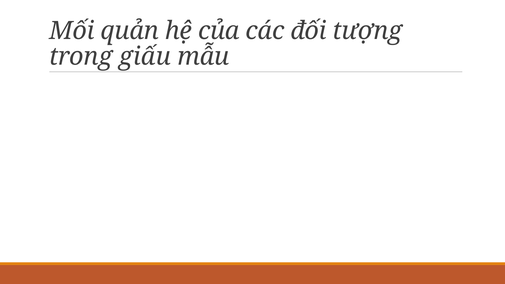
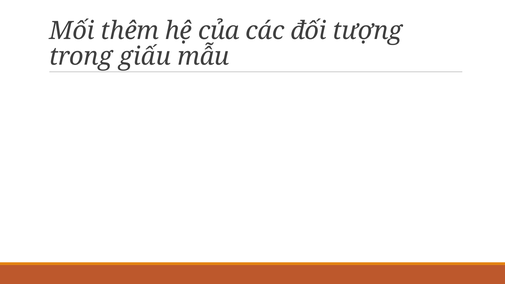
quản: quản -> thêm
